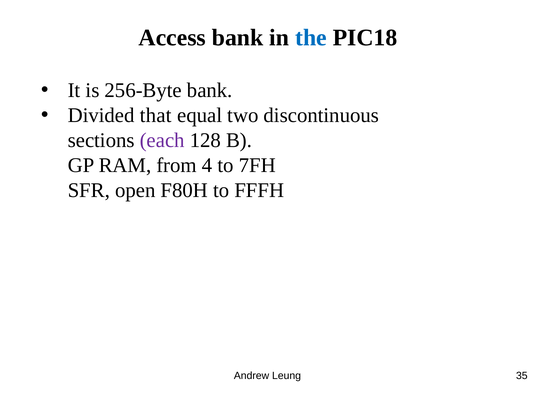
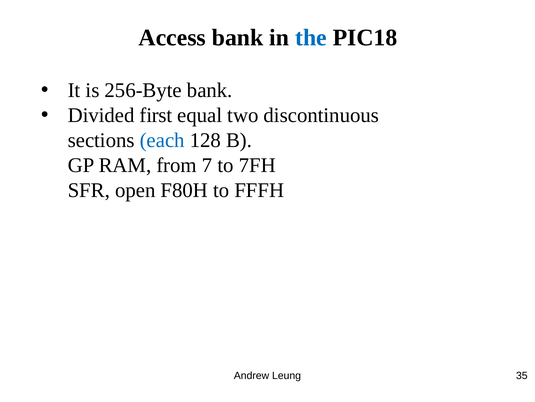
that: that -> first
each colour: purple -> blue
4: 4 -> 7
